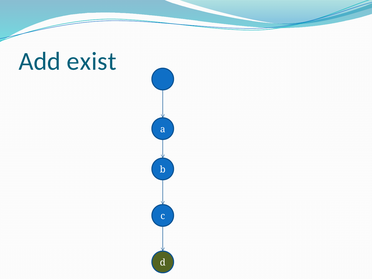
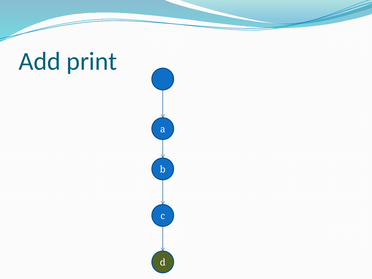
exist: exist -> print
